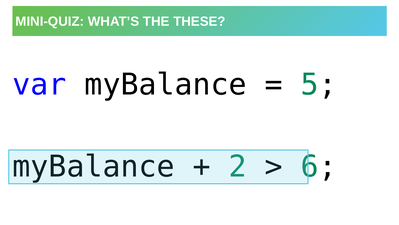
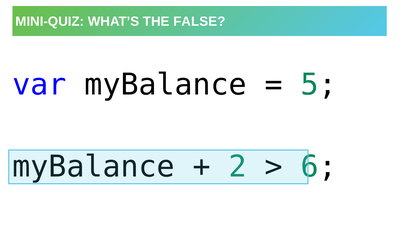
THESE: THESE -> FALSE
